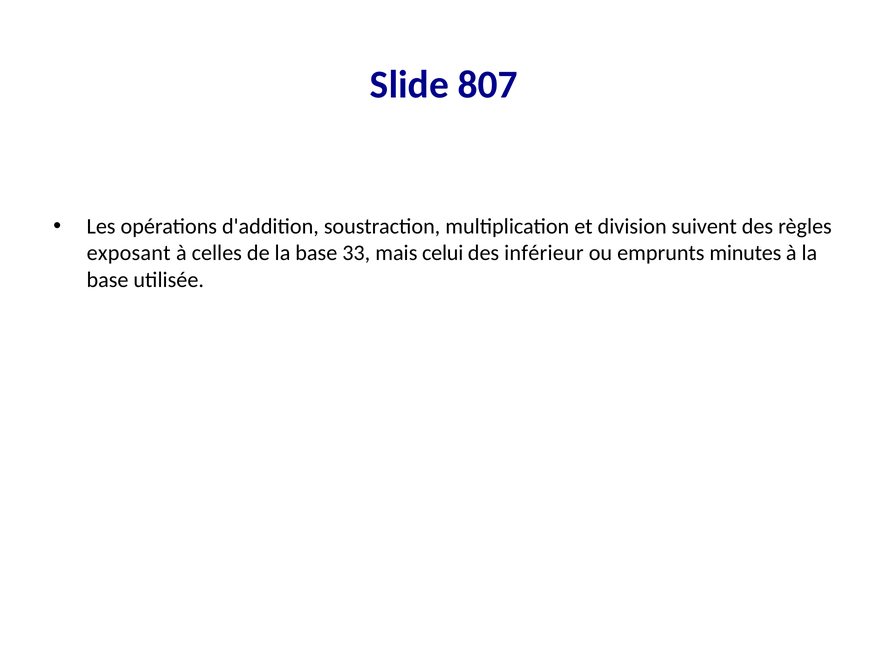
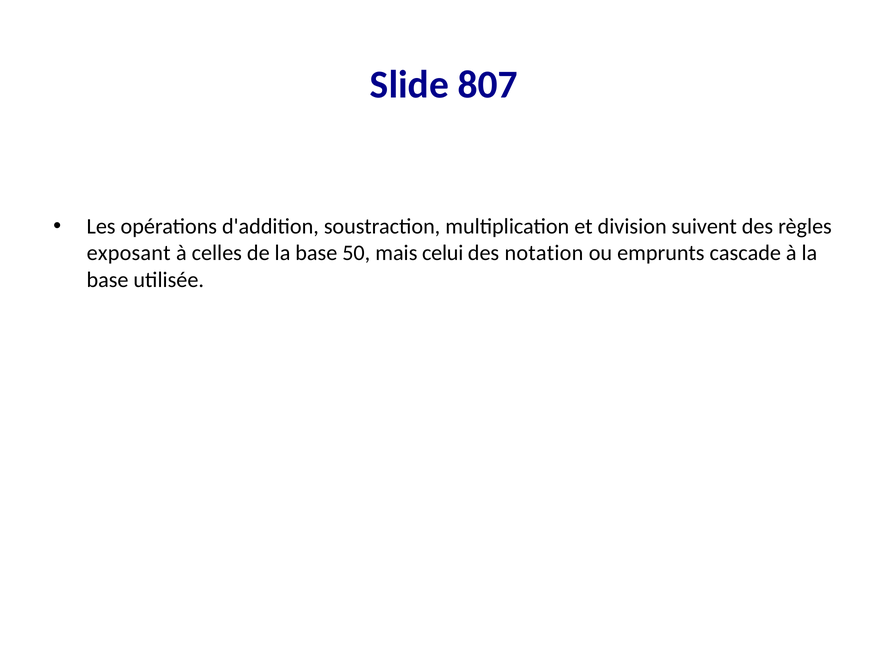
33: 33 -> 50
inférieur: inférieur -> notation
minutes: minutes -> cascade
